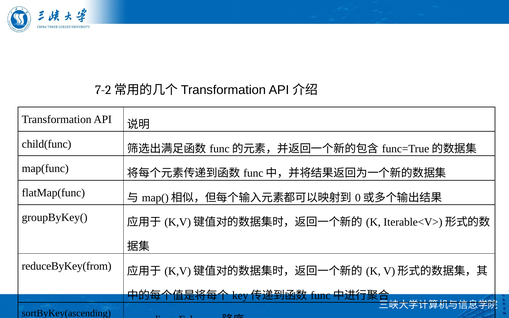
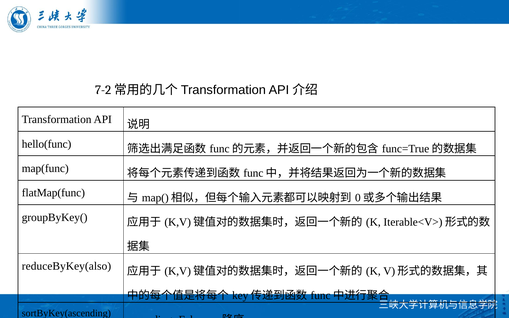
child(func: child(func -> hello(func
reduceByKey(from: reduceByKey(from -> reduceByKey(also
